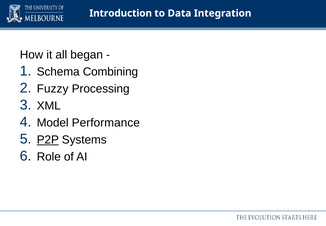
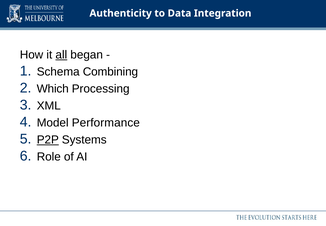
Introduction: Introduction -> Authenticity
all underline: none -> present
Fuzzy: Fuzzy -> Which
